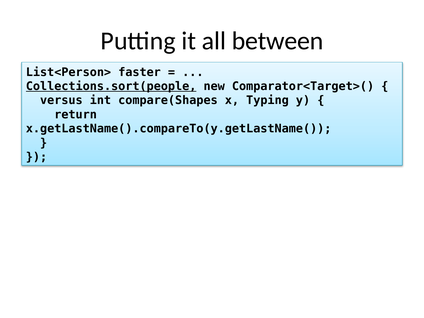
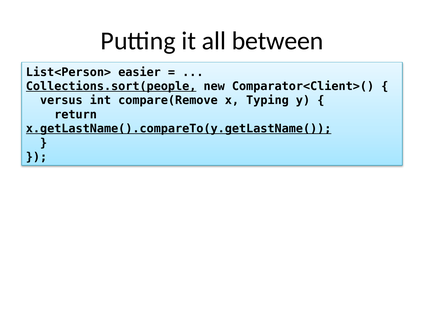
faster: faster -> easier
Comparator<Target>(: Comparator<Target>( -> Comparator<Client>(
compare(Shapes: compare(Shapes -> compare(Remove
x.getLastName().compareTo(y.getLastName( underline: none -> present
